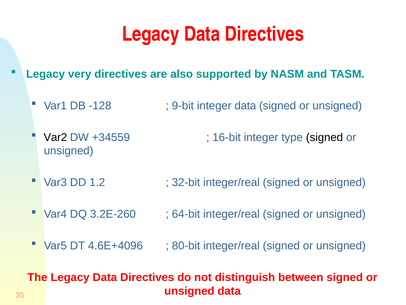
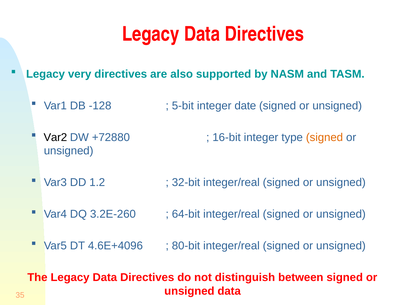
9-bit: 9-bit -> 5-bit
integer data: data -> date
+34559: +34559 -> +72880
signed at (324, 137) colour: black -> orange
